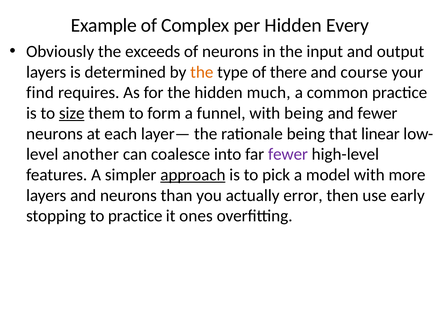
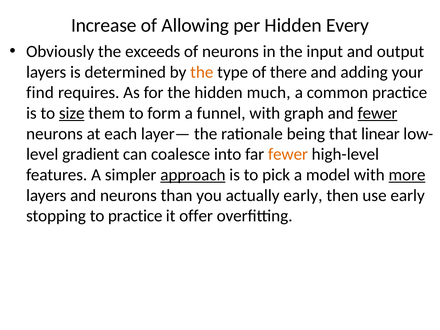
Example: Example -> Increase
Complex: Complex -> Allowing
course: course -> adding
with being: being -> graph
fewer at (378, 113) underline: none -> present
another: another -> gradient
fewer at (288, 154) colour: purple -> orange
more underline: none -> present
actually error: error -> early
ones: ones -> offer
